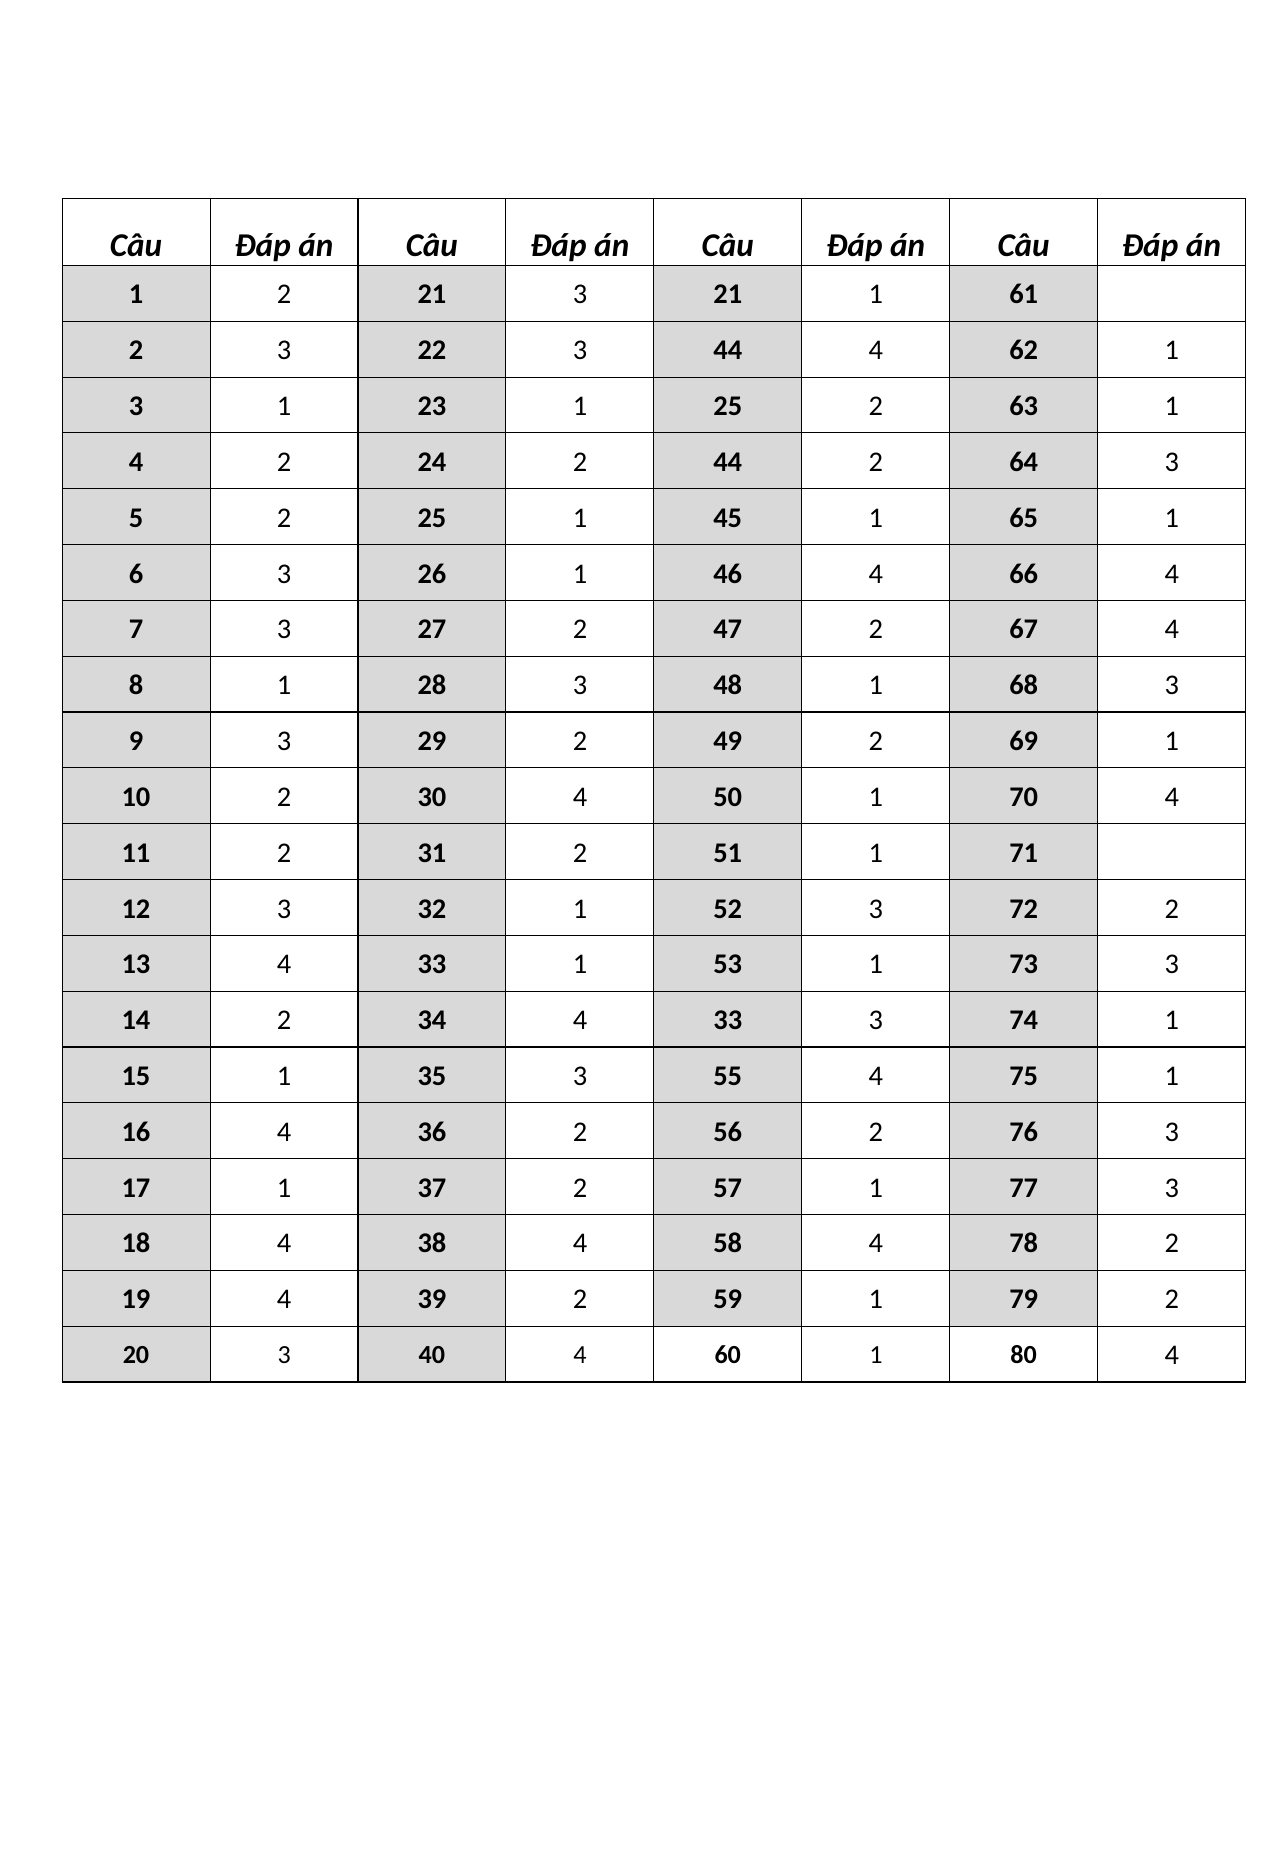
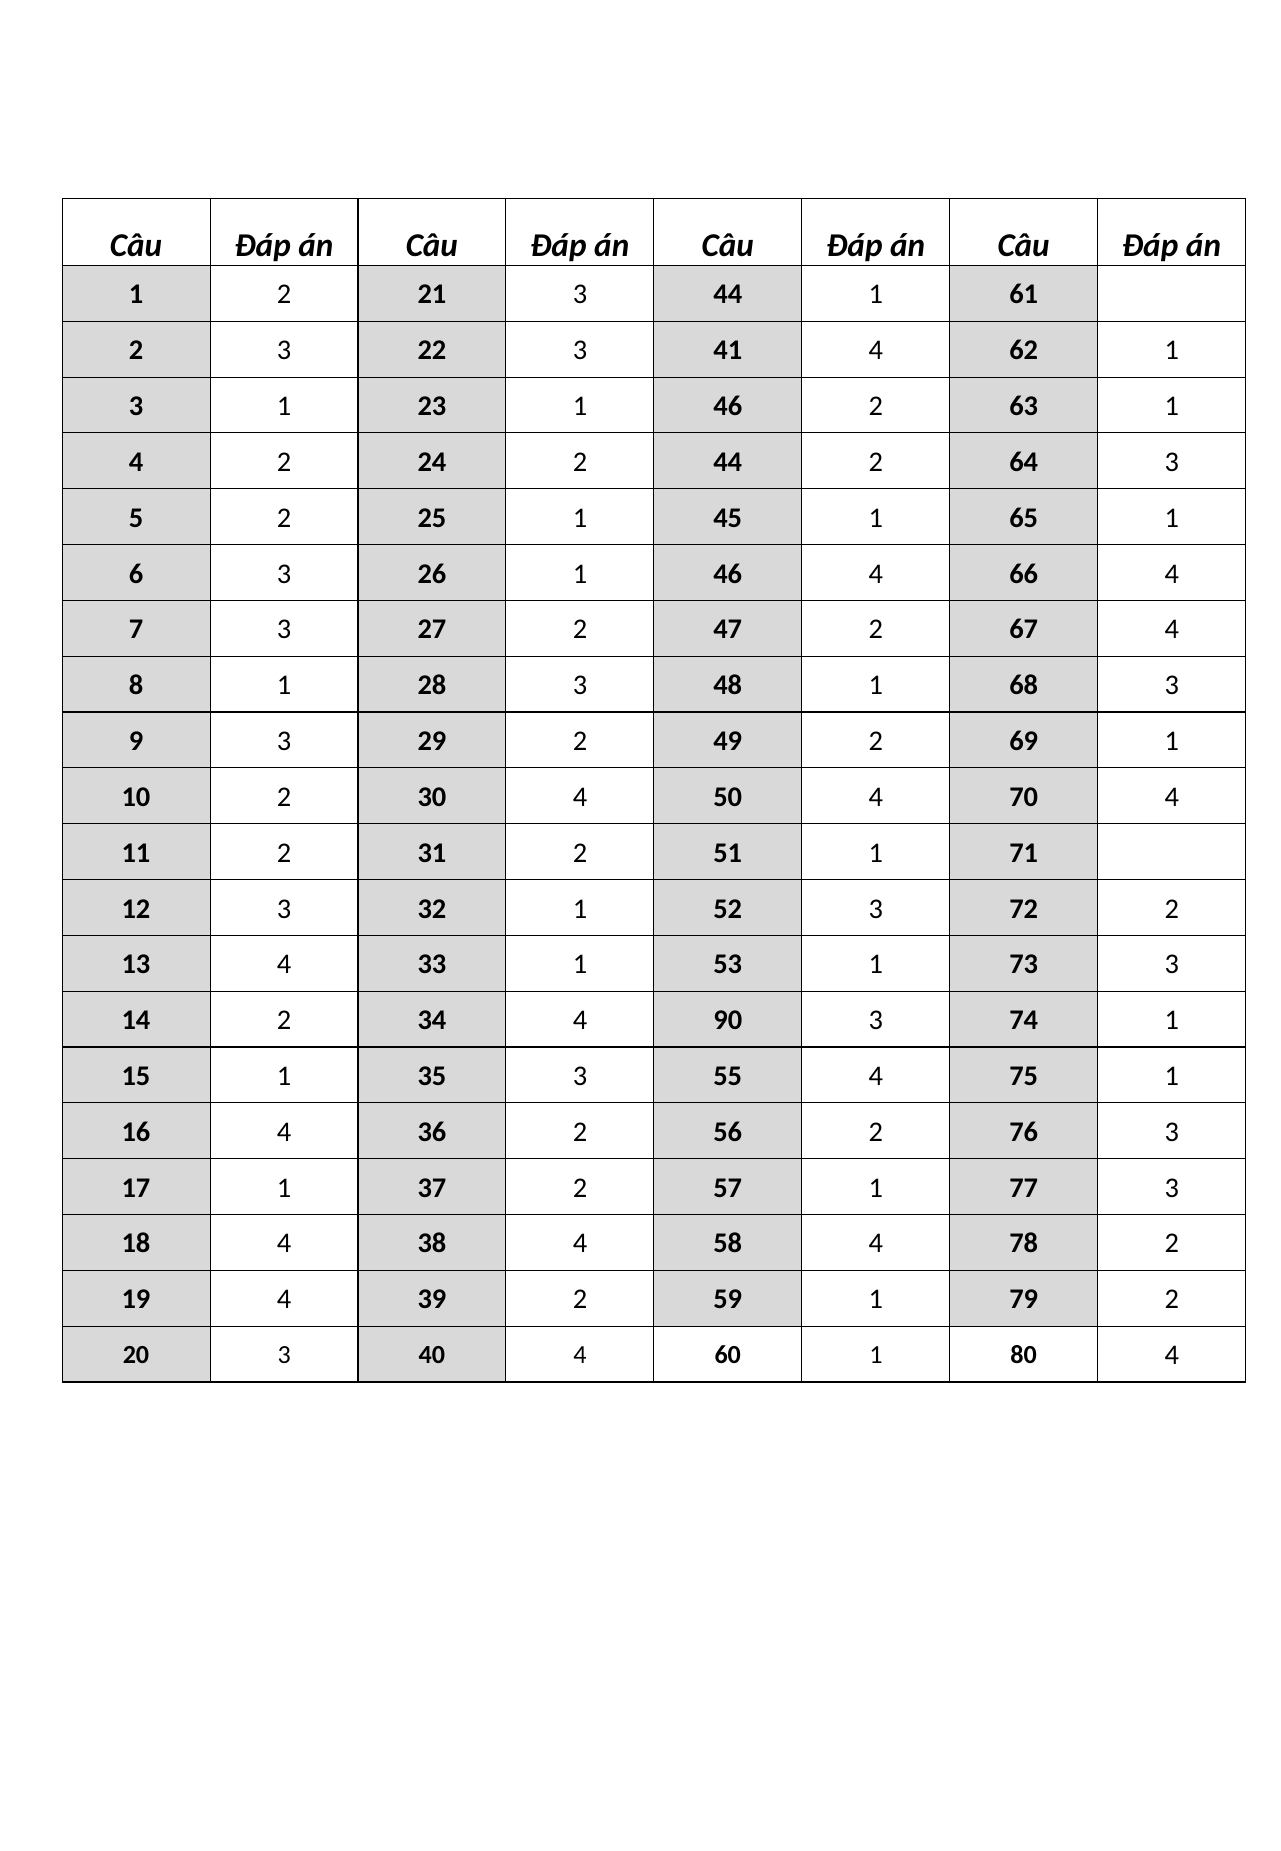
3 21: 21 -> 44
3 44: 44 -> 41
23 1 25: 25 -> 46
50 1: 1 -> 4
34 4 33: 33 -> 90
